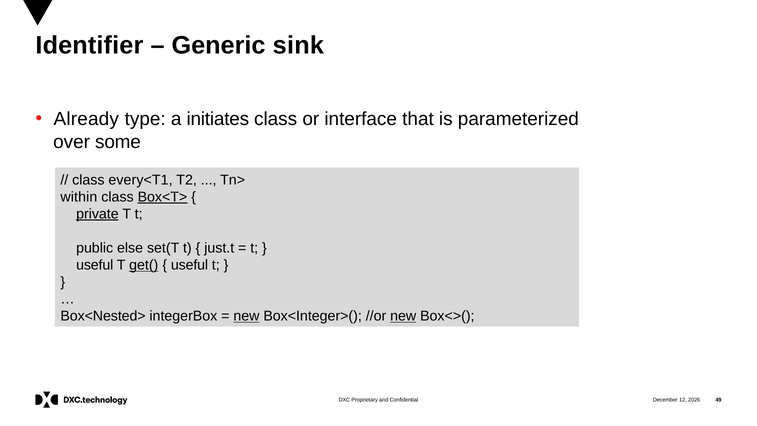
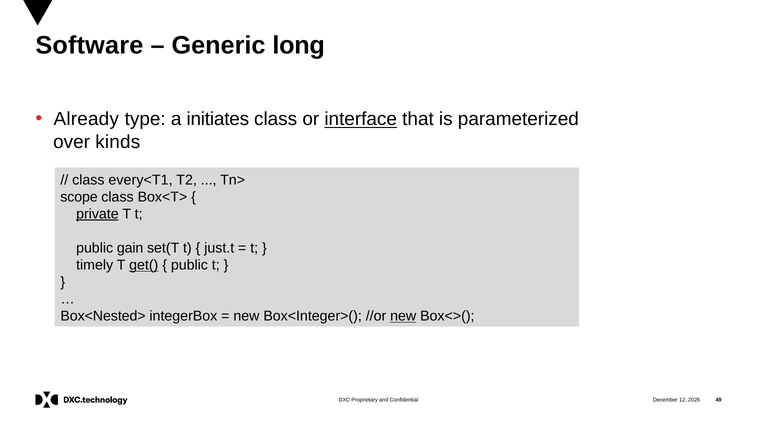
Identifier: Identifier -> Software
sink: sink -> long
interface underline: none -> present
some: some -> kinds
within: within -> scope
Box<T> underline: present -> none
else: else -> gain
useful at (95, 265): useful -> timely
useful at (190, 265): useful -> public
new at (246, 316) underline: present -> none
